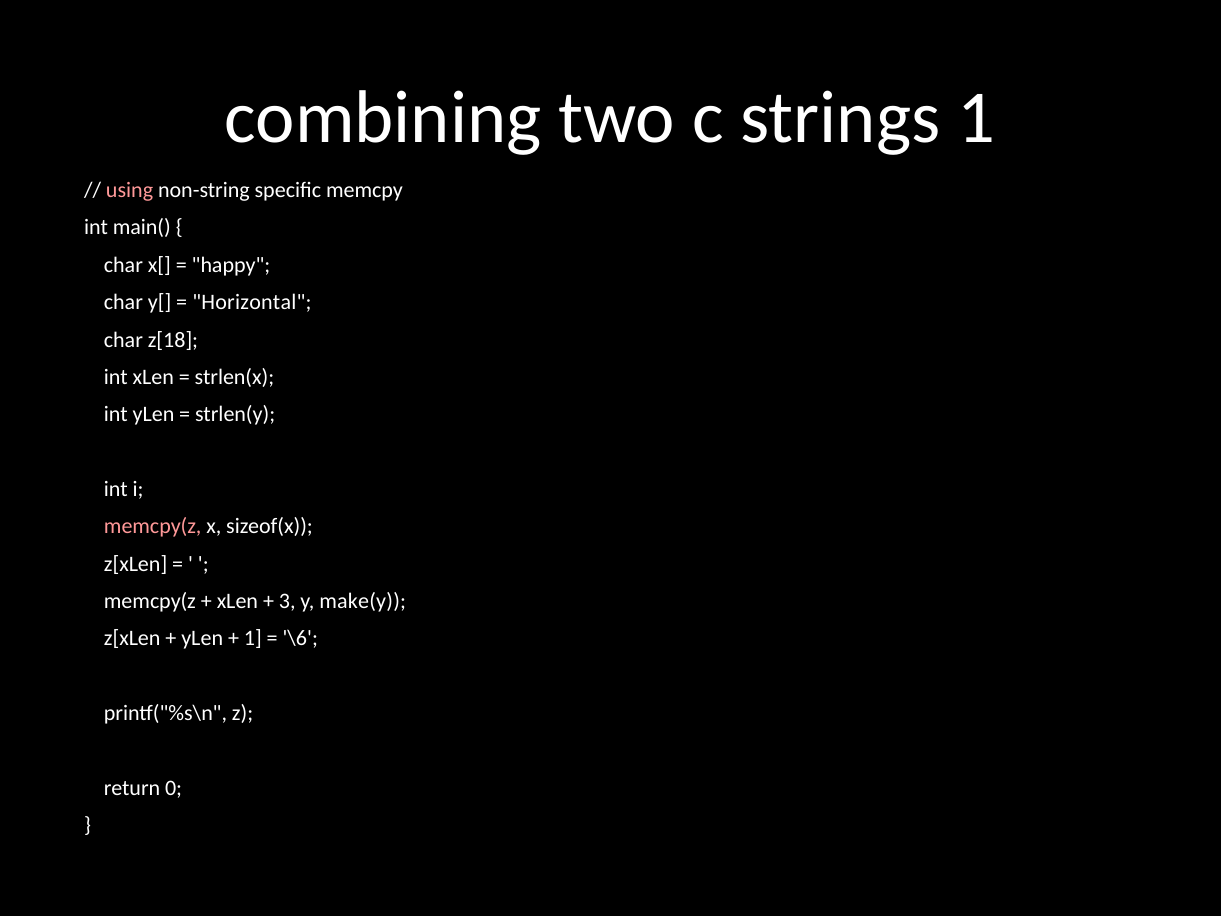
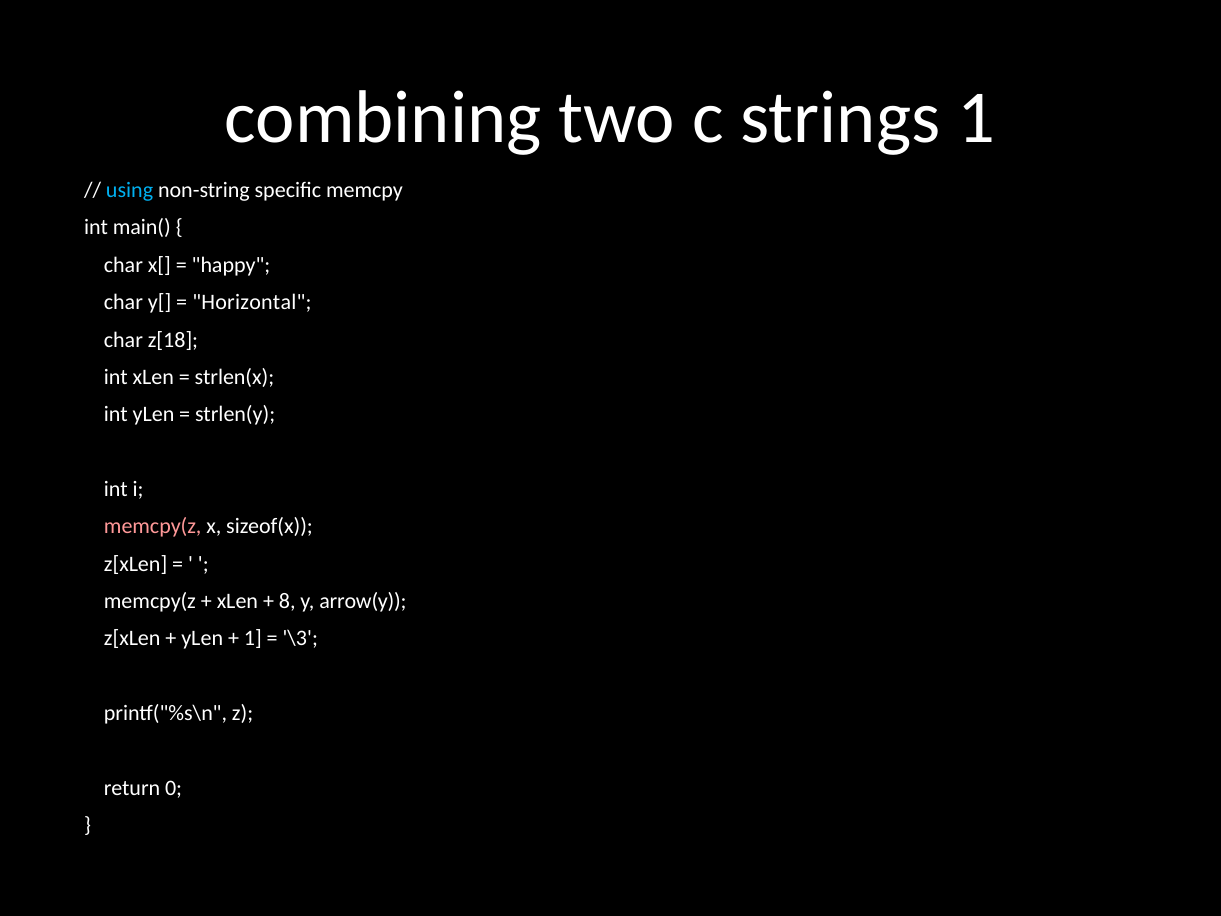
using colour: pink -> light blue
3: 3 -> 8
make(y: make(y -> arrow(y
\6: \6 -> \3
